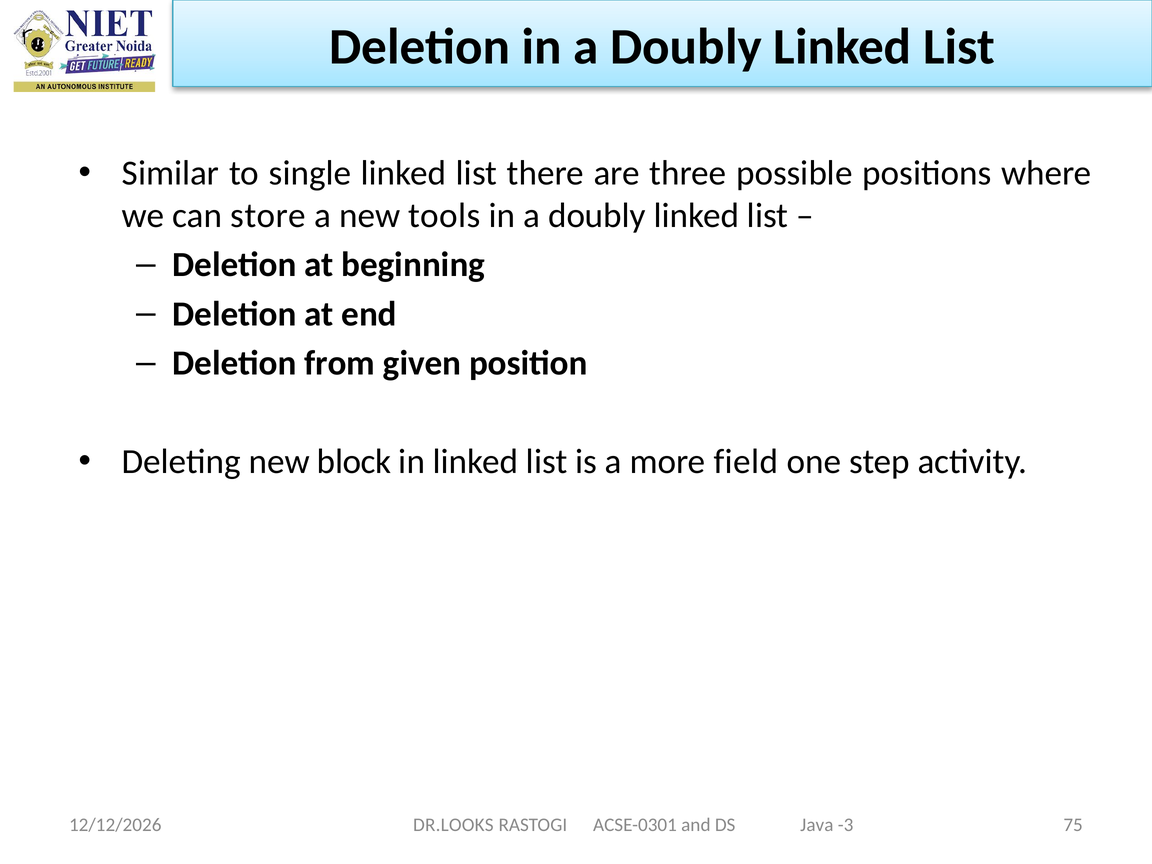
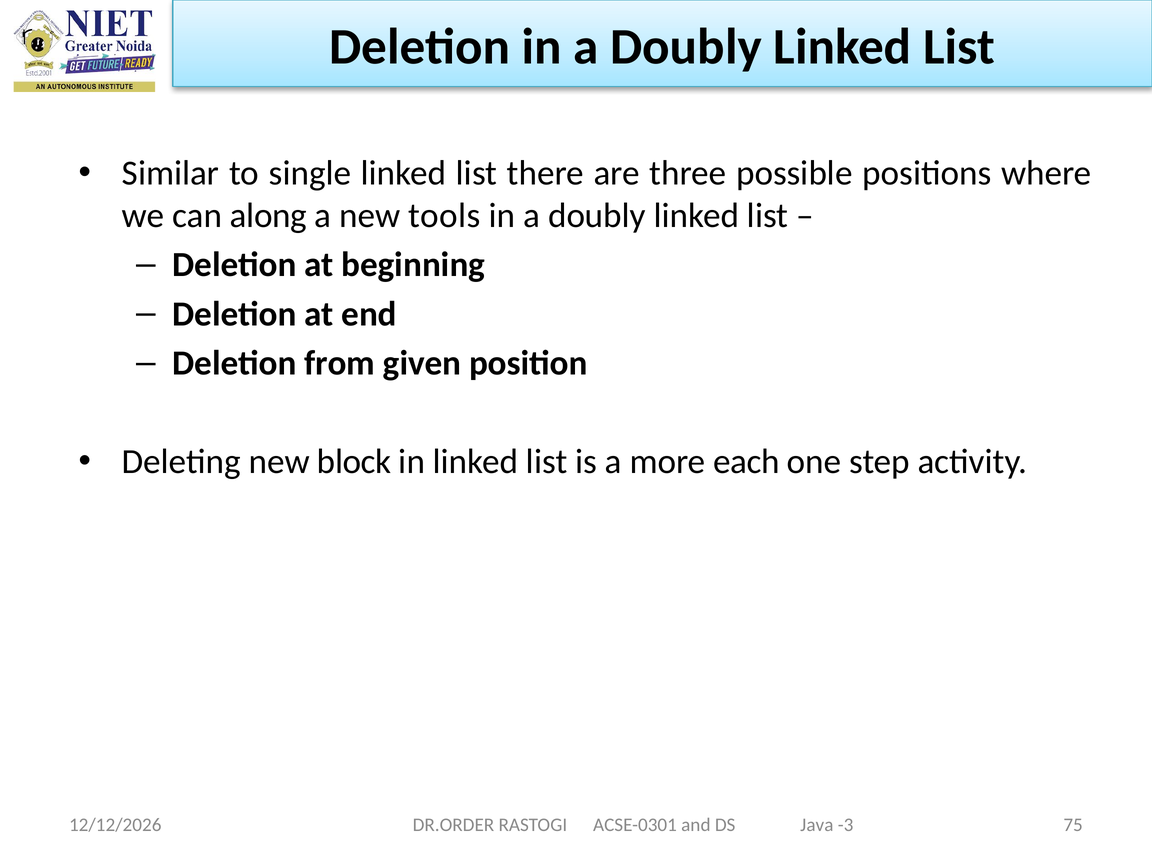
store: store -> along
field: field -> each
DR.LOOKS: DR.LOOKS -> DR.ORDER
